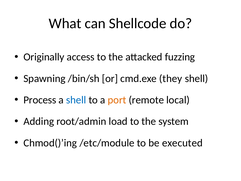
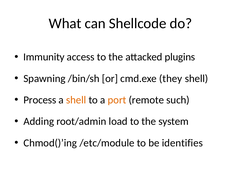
Originally: Originally -> Immunity
fuzzing: fuzzing -> plugins
shell at (76, 100) colour: blue -> orange
local: local -> such
executed: executed -> identifies
